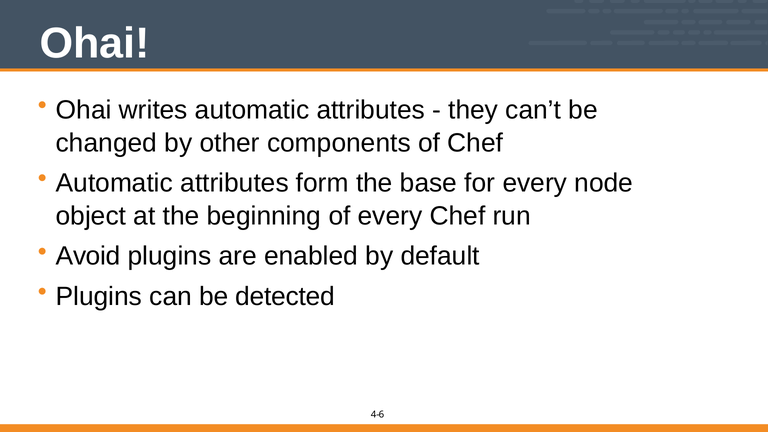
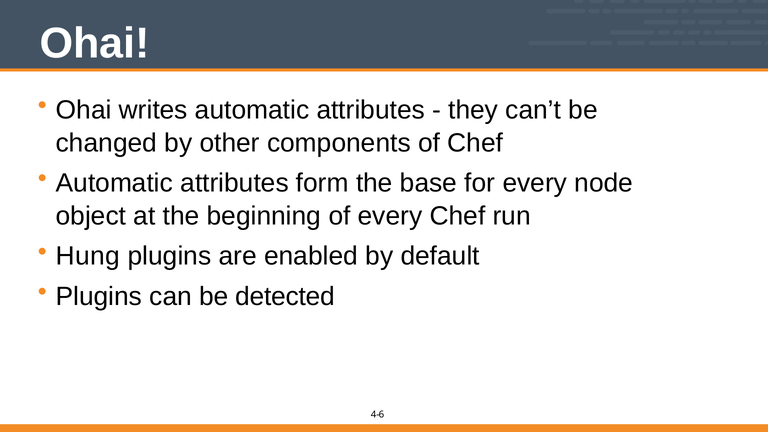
Avoid: Avoid -> Hung
